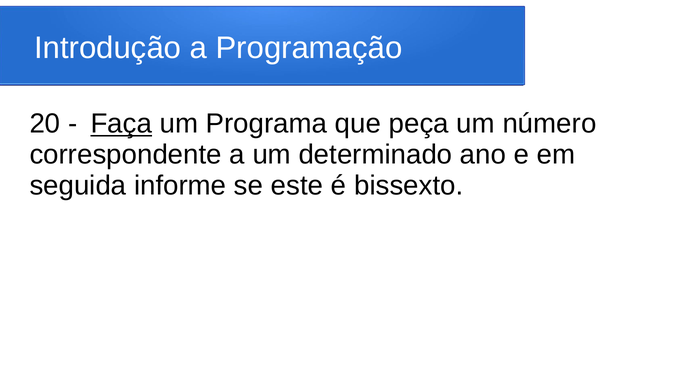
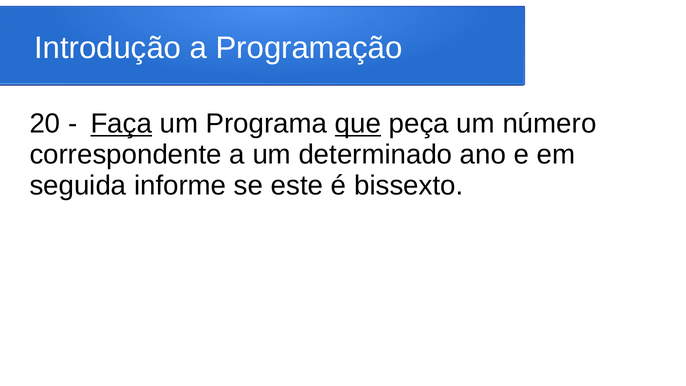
que underline: none -> present
